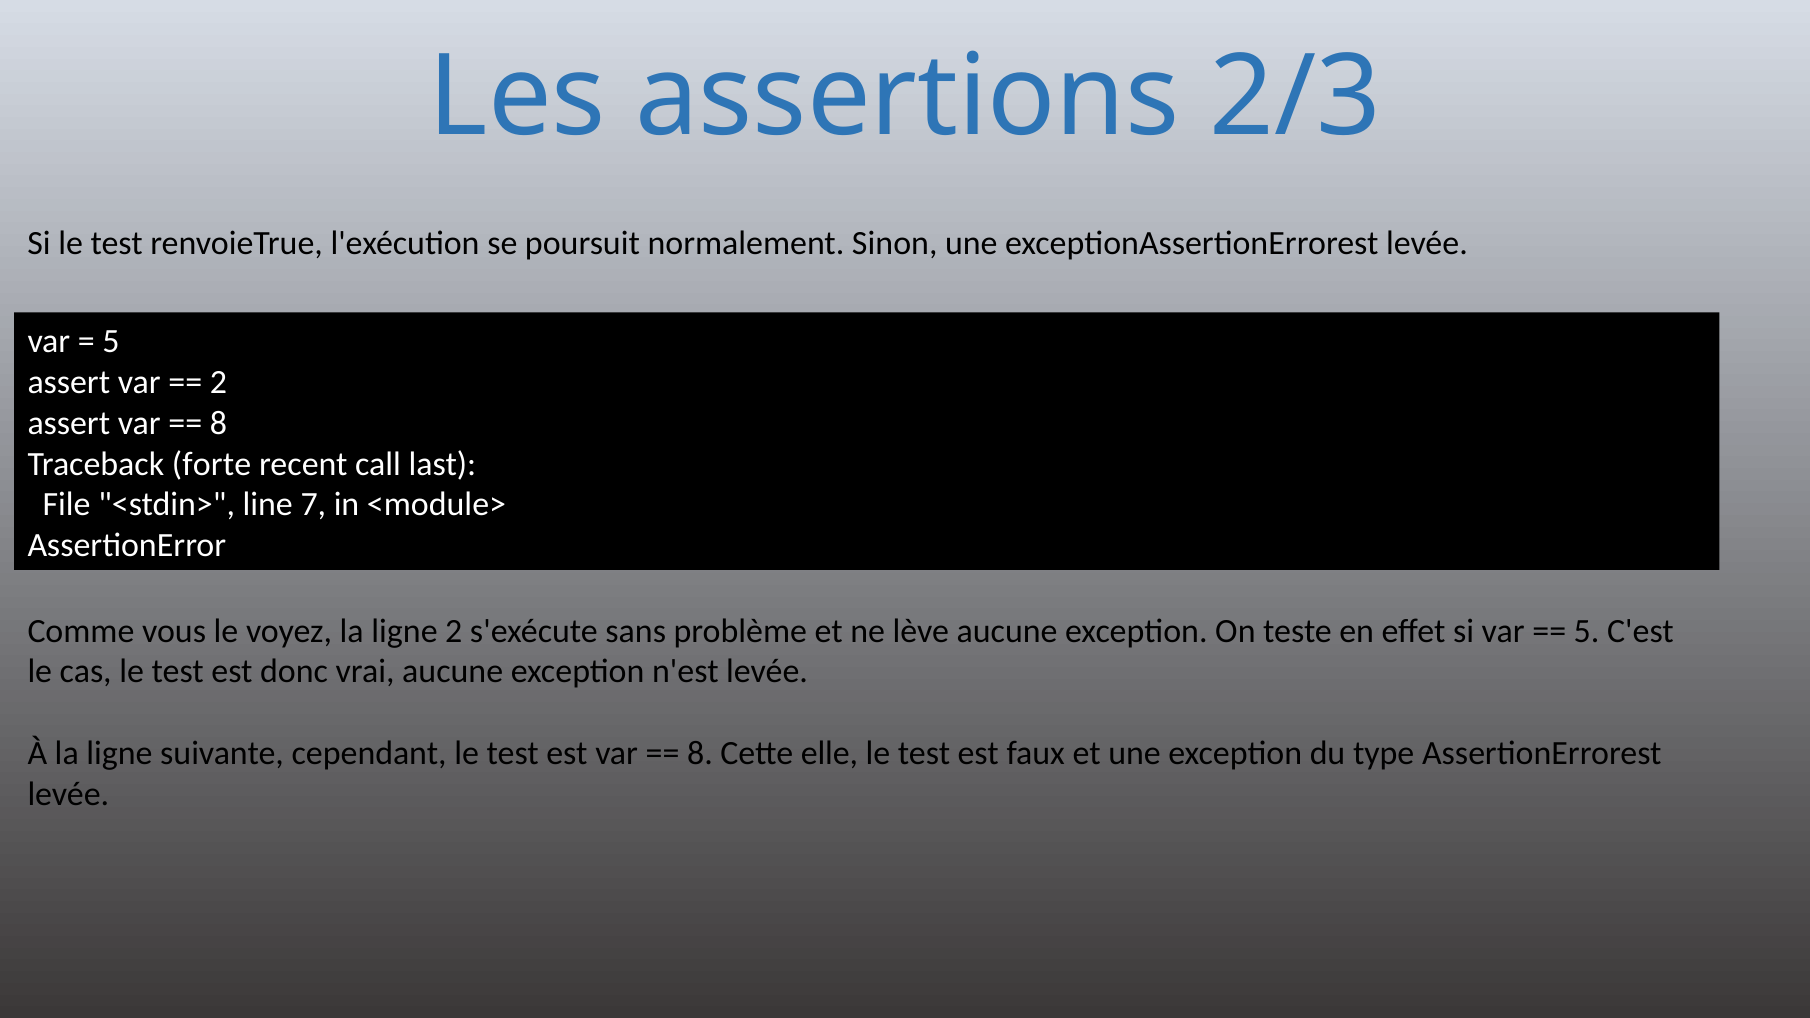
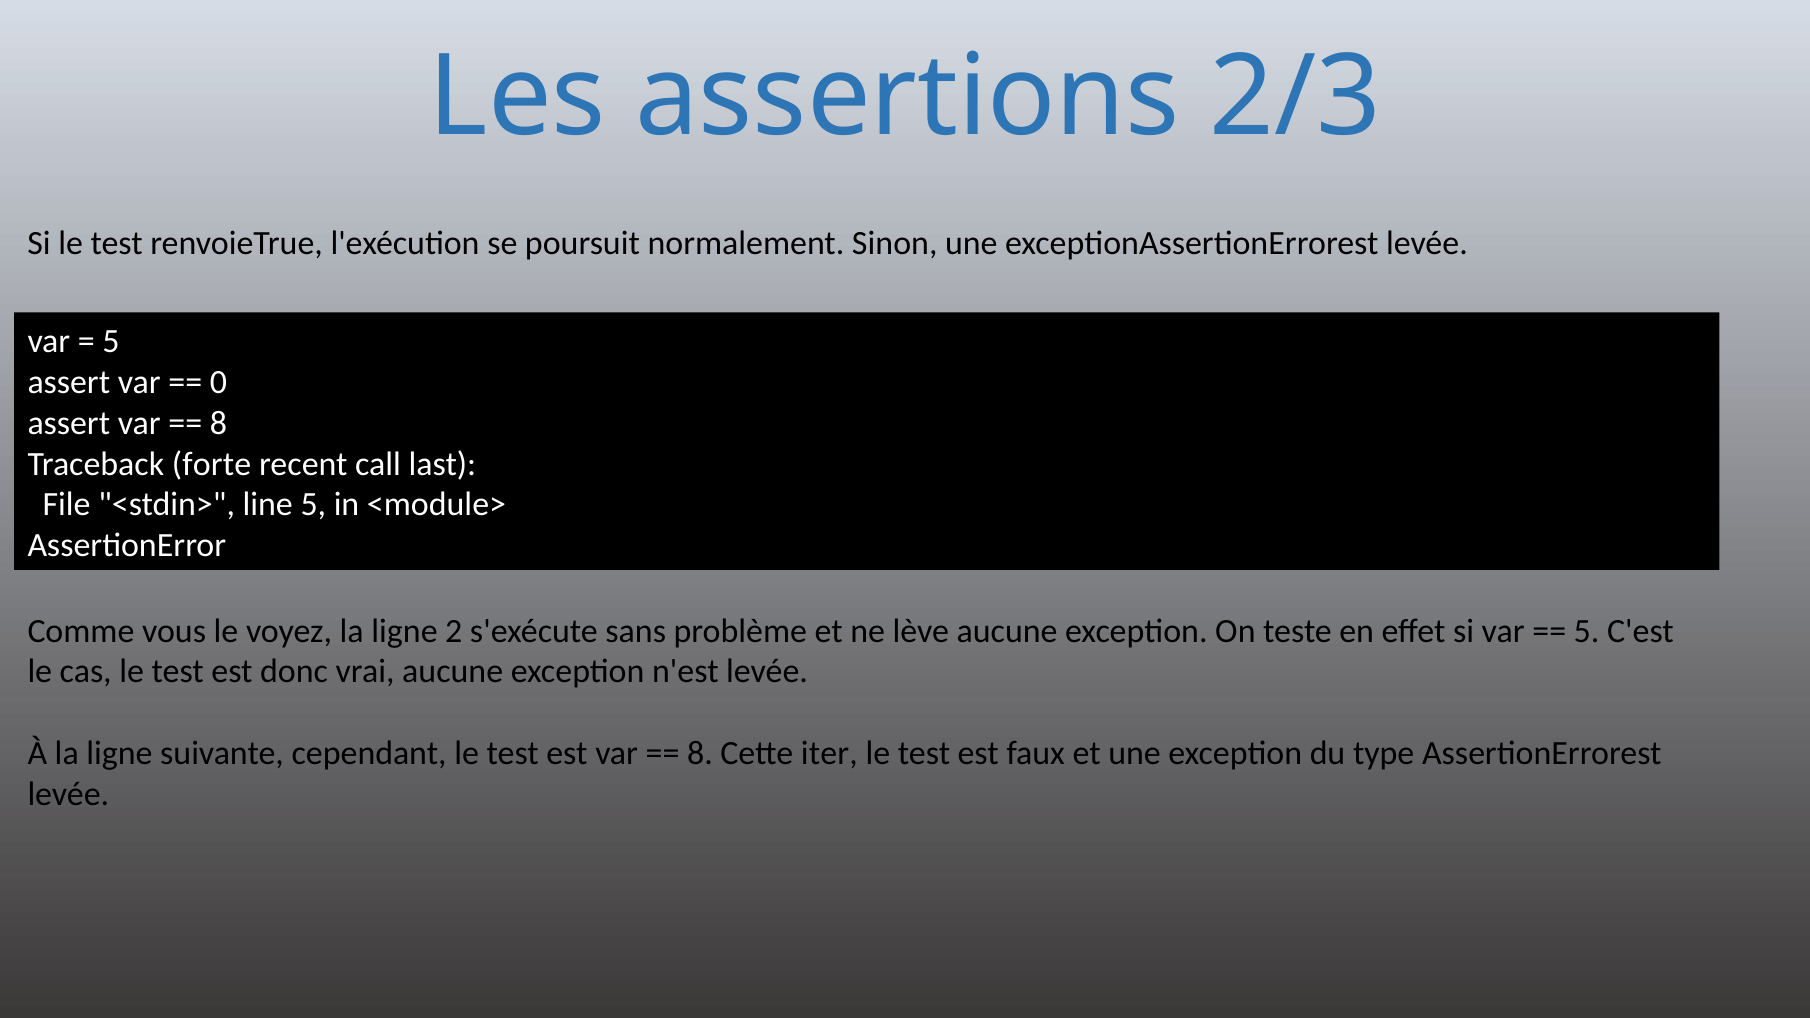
2 at (218, 383): 2 -> 0
line 7: 7 -> 5
elle: elle -> iter
